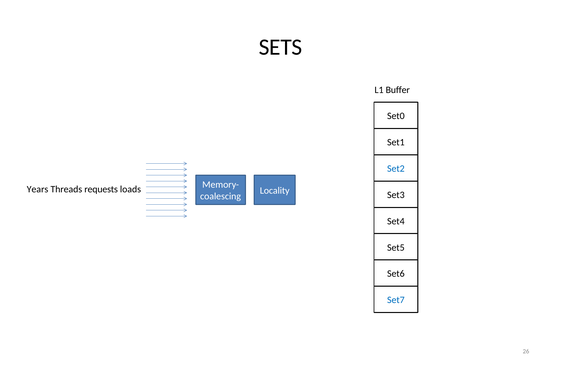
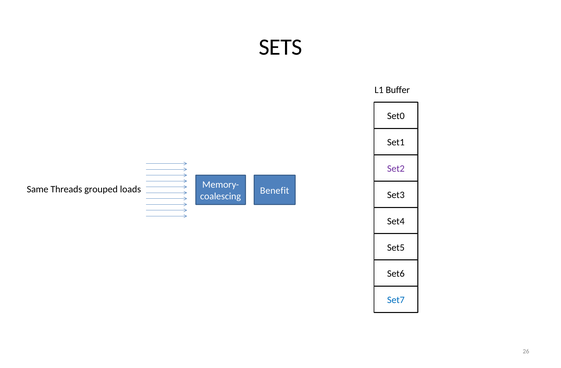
Set2 colour: blue -> purple
Years: Years -> Same
requests: requests -> grouped
Locality: Locality -> Benefit
